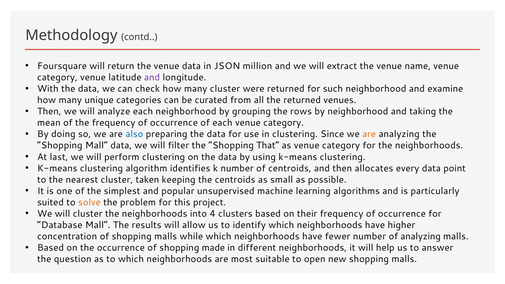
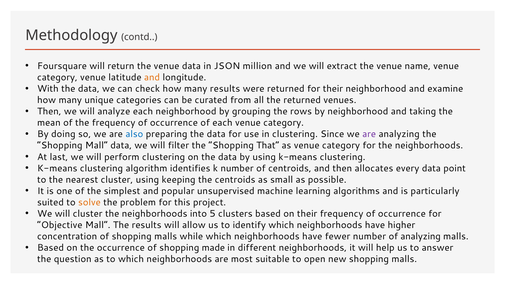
and at (152, 77) colour: purple -> orange
many cluster: cluster -> results
for such: such -> their
are at (369, 134) colour: orange -> purple
cluster taken: taken -> using
4: 4 -> 5
Database: Database -> Objective
